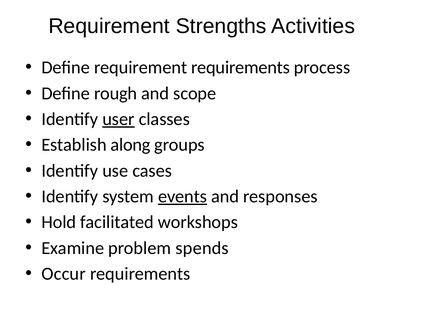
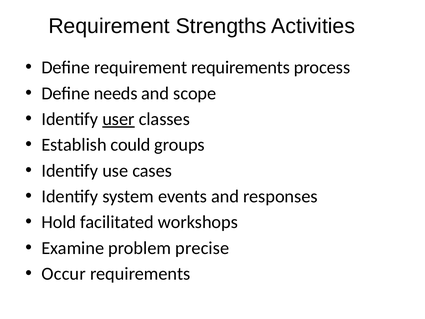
rough: rough -> needs
along: along -> could
events underline: present -> none
spends: spends -> precise
